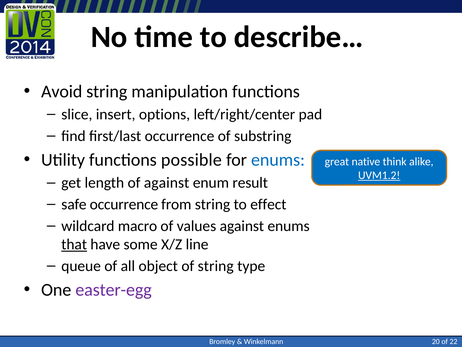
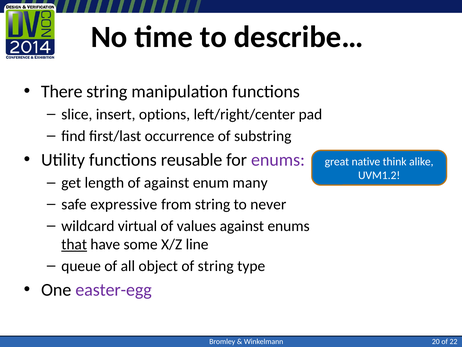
Avoid: Avoid -> There
possible: possible -> reusable
enums at (278, 160) colour: blue -> purple
UVM1.2 underline: present -> none
result: result -> many
safe occurrence: occurrence -> expressive
effect: effect -> never
macro: macro -> virtual
